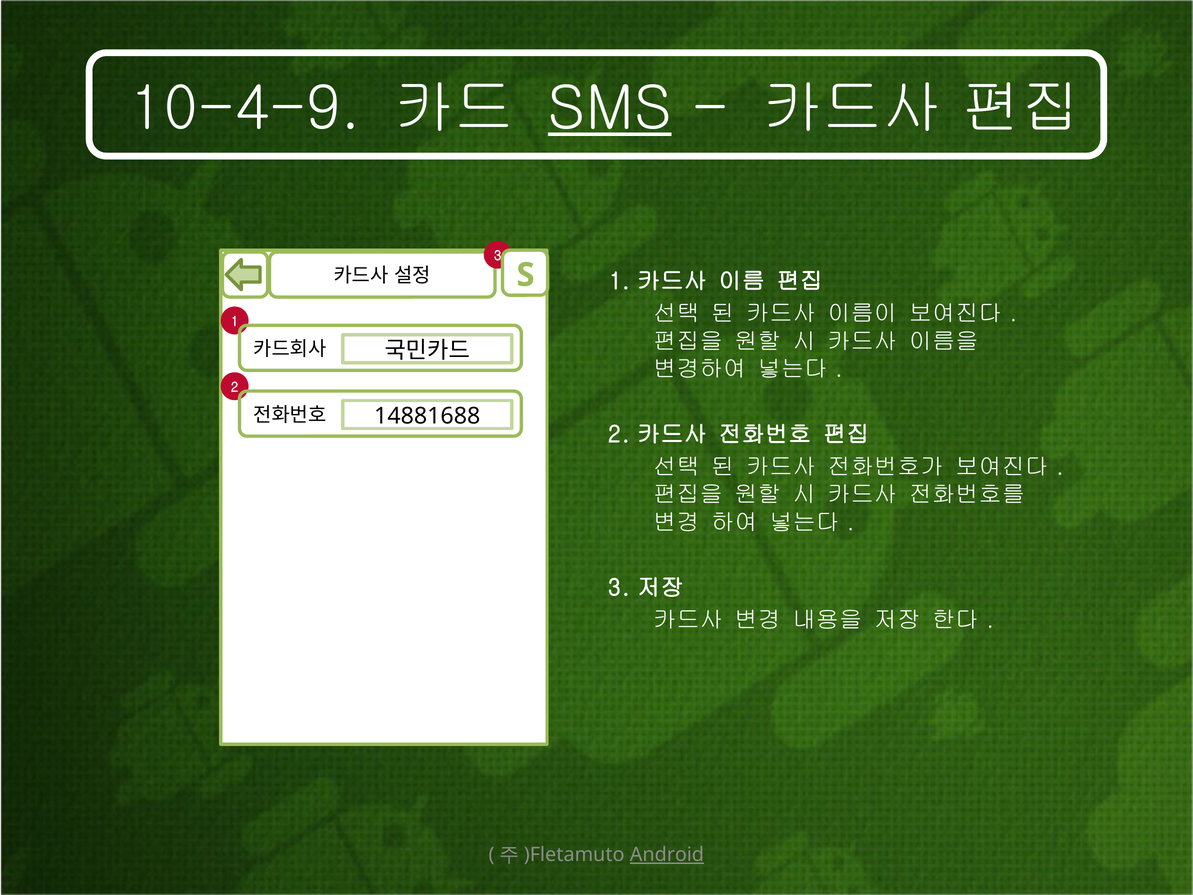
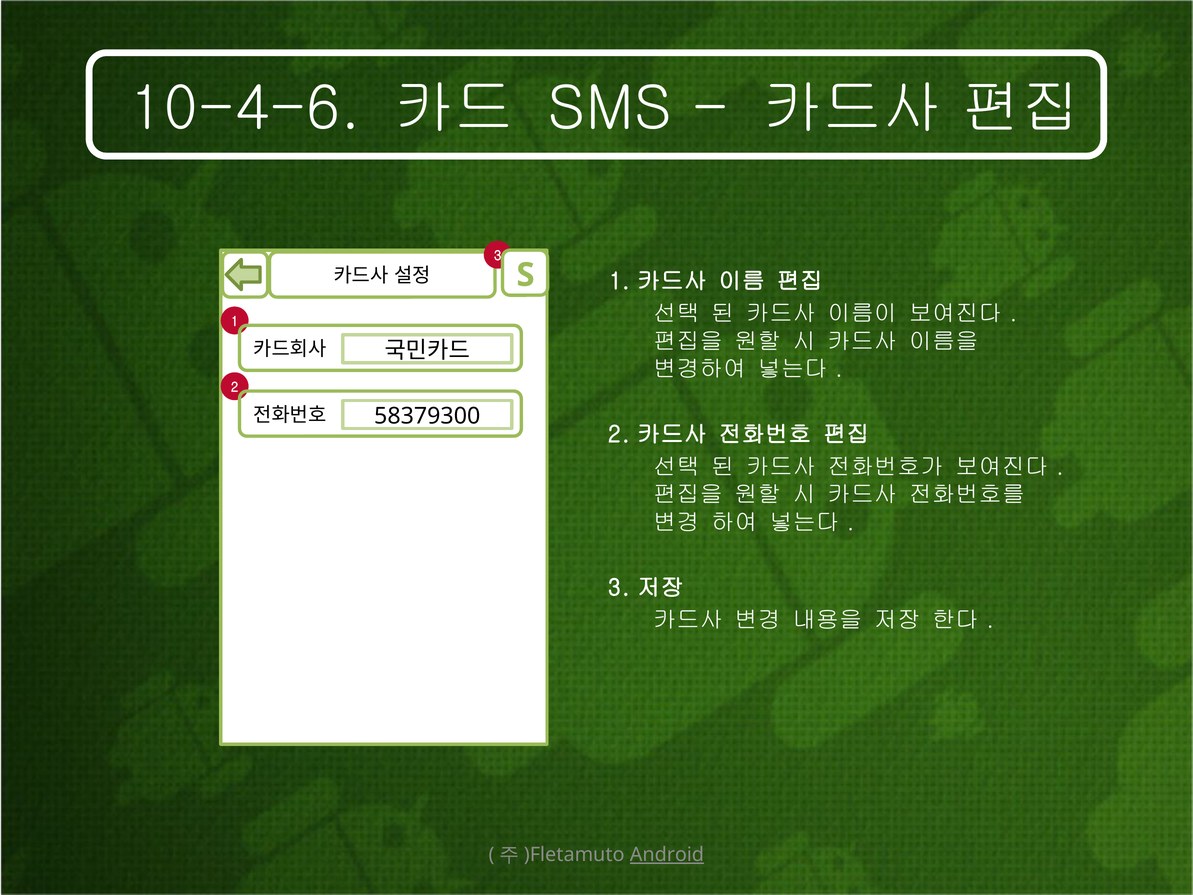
10-4-9: 10-4-9 -> 10-4-6
SMS underline: present -> none
14881688: 14881688 -> 58379300
